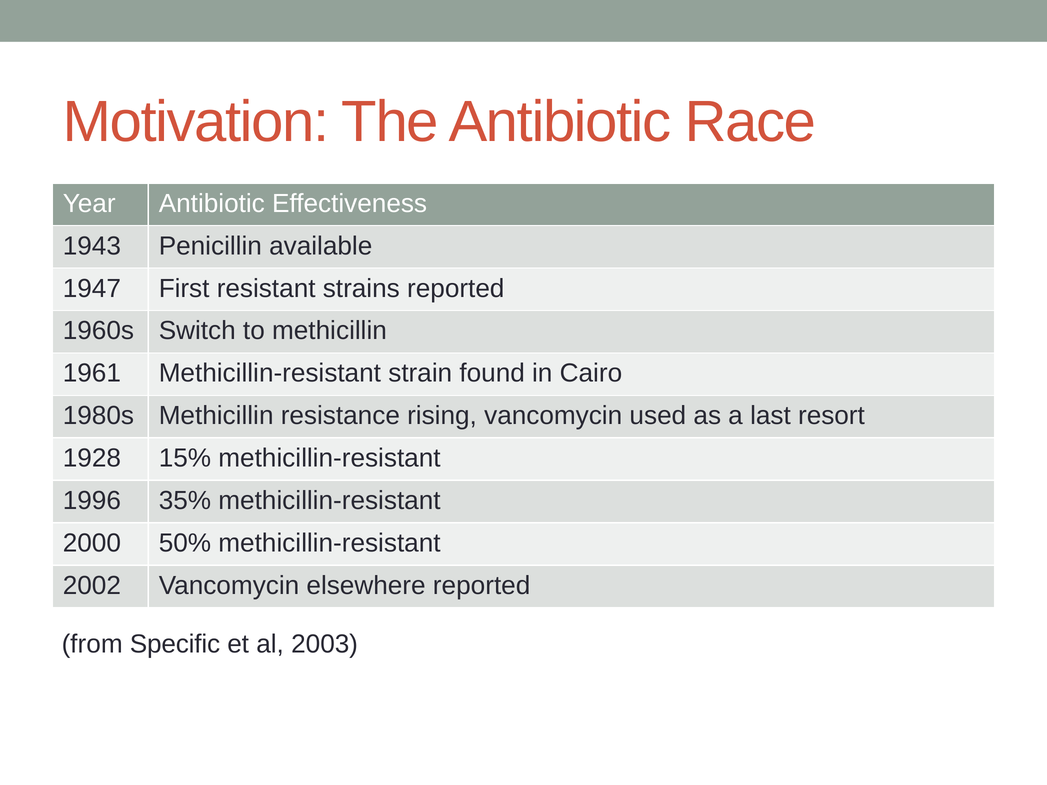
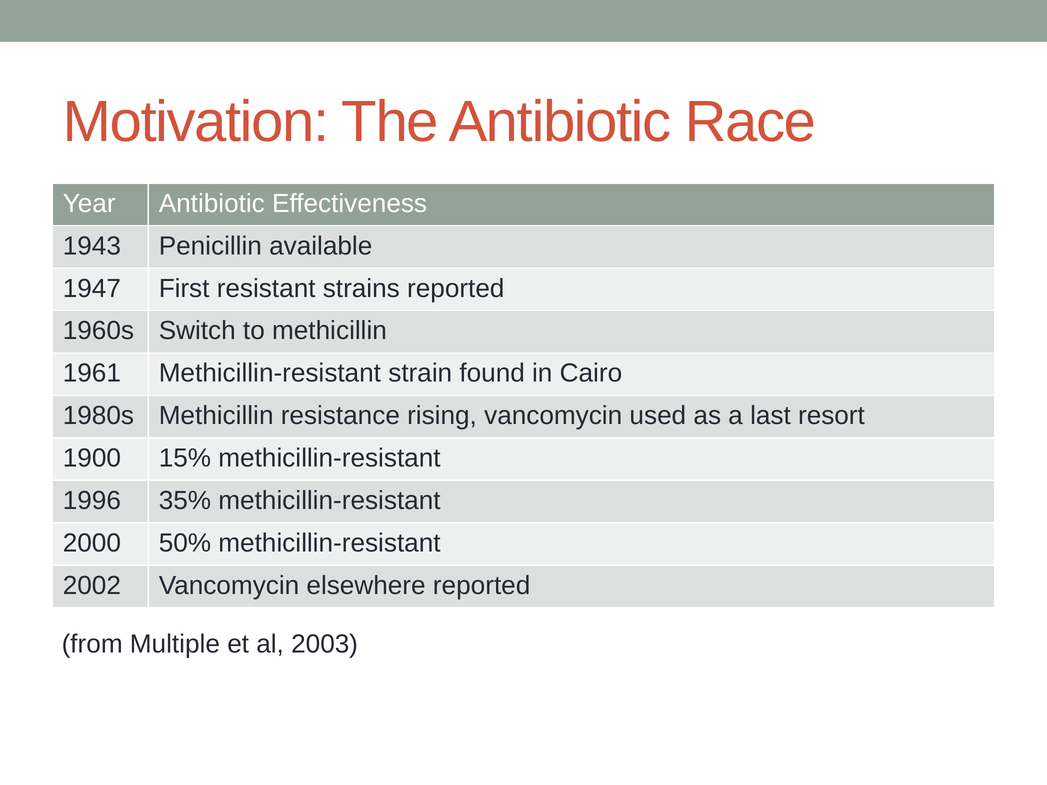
1928: 1928 -> 1900
Specific: Specific -> Multiple
